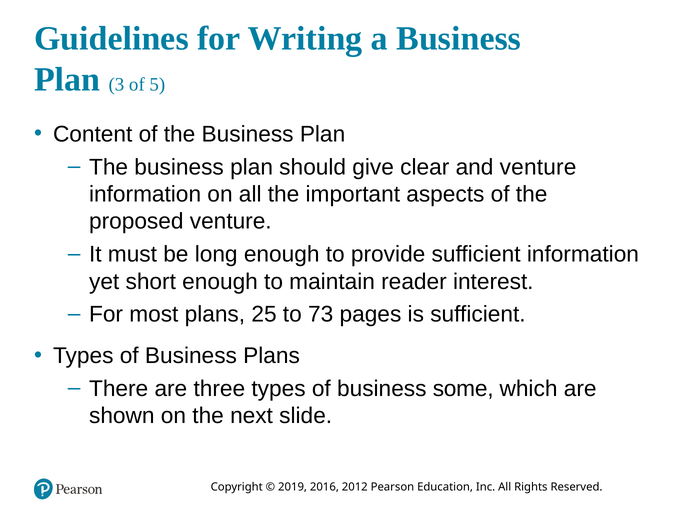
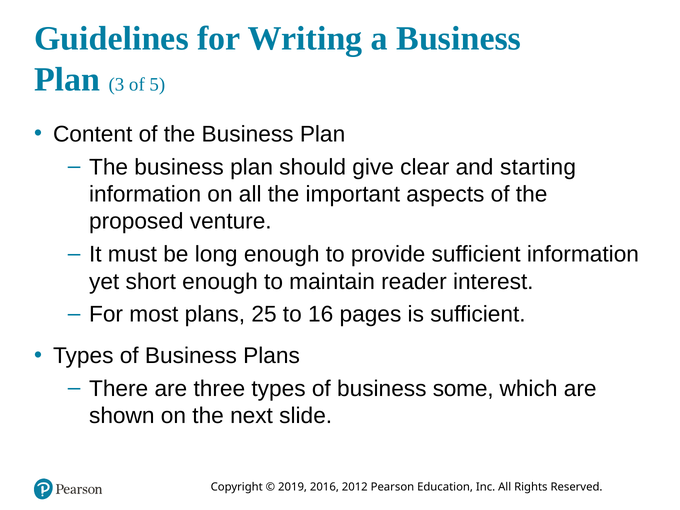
and venture: venture -> starting
73: 73 -> 16
